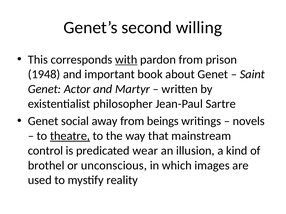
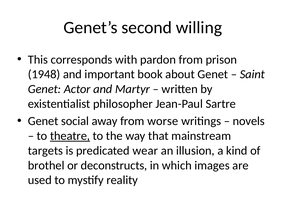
with underline: present -> none
beings: beings -> worse
control: control -> targets
unconscious: unconscious -> deconstructs
